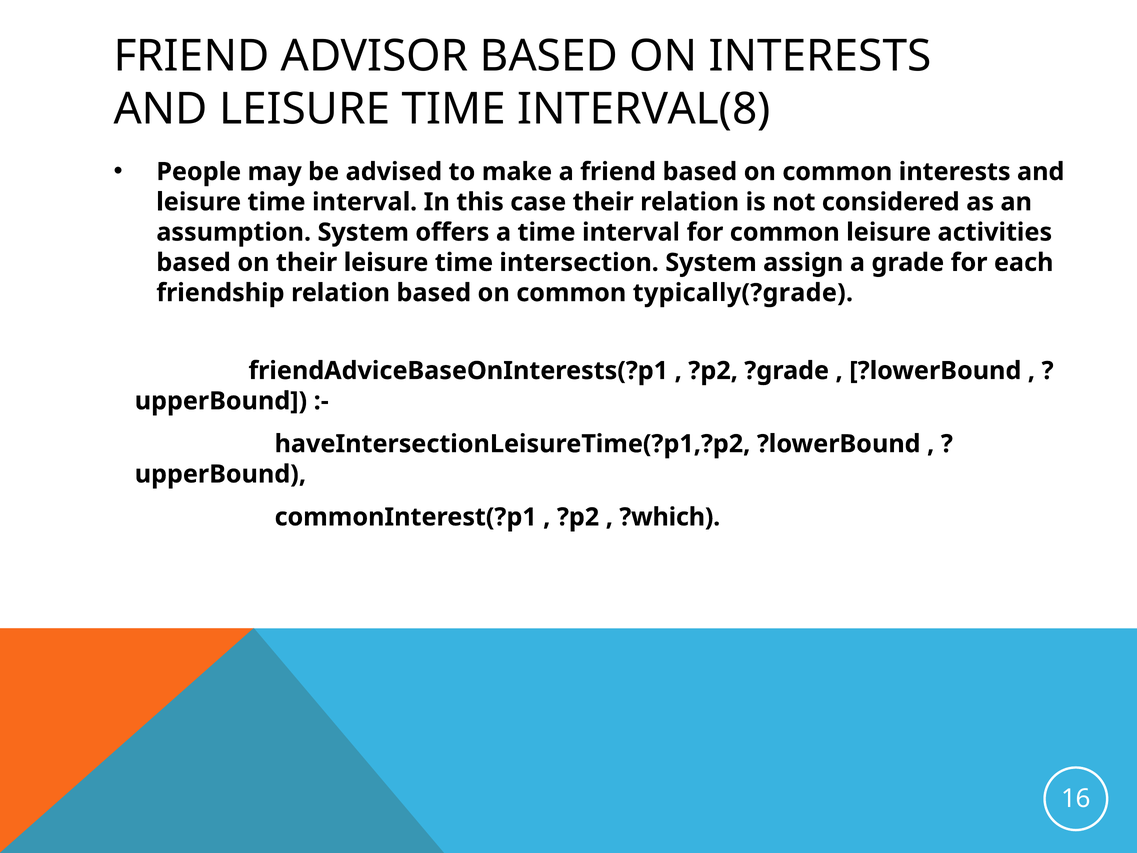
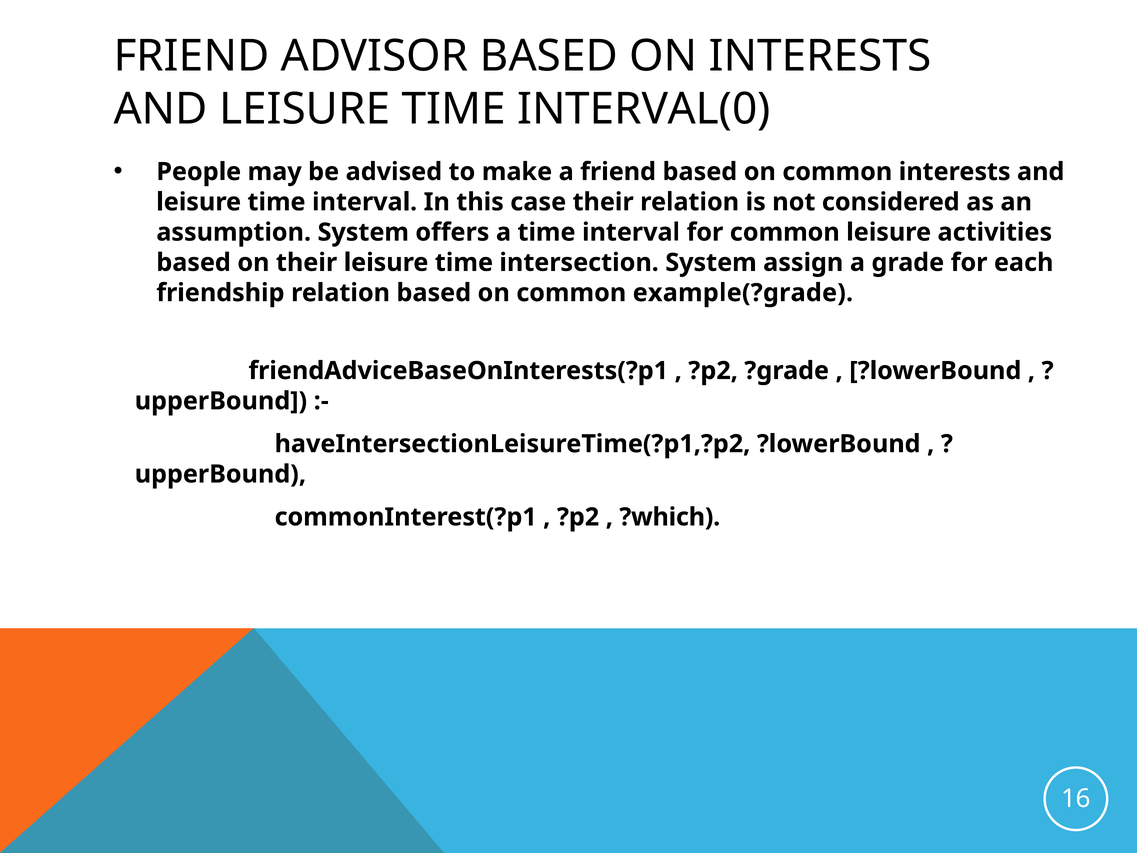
INTERVAL(8: INTERVAL(8 -> INTERVAL(0
typically(?grade: typically(?grade -> example(?grade
